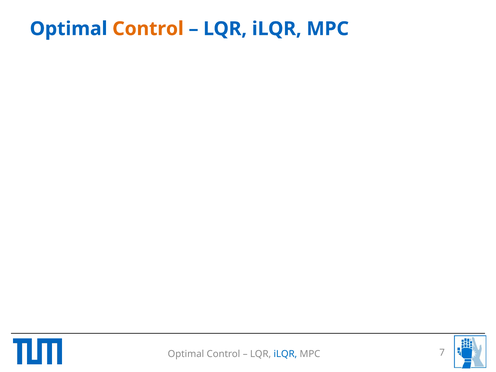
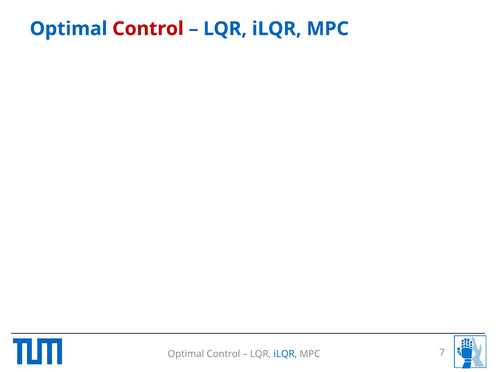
Control at (148, 29) colour: orange -> red
